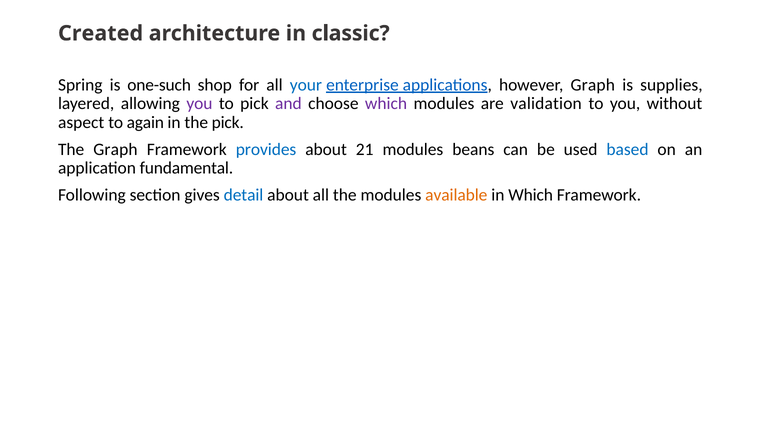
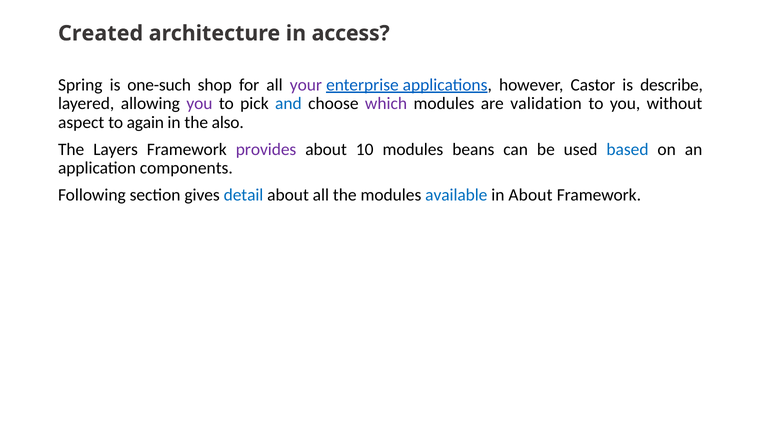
classic: classic -> access
your colour: blue -> purple
however Graph: Graph -> Castor
supplies: supplies -> describe
and colour: purple -> blue
the pick: pick -> also
The Graph: Graph -> Layers
provides colour: blue -> purple
21: 21 -> 10
fundamental: fundamental -> components
available colour: orange -> blue
in Which: Which -> About
